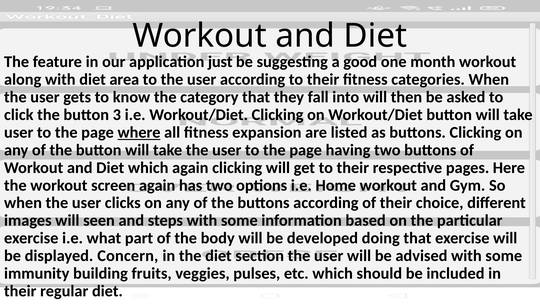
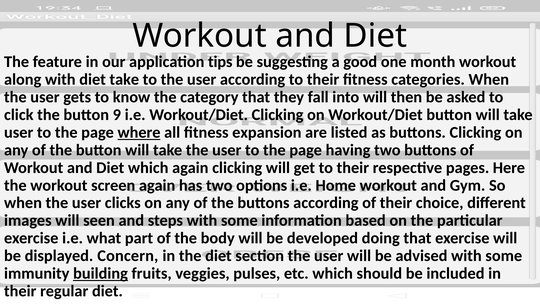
just: just -> tips
diet area: area -> take
3: 3 -> 9
building underline: none -> present
